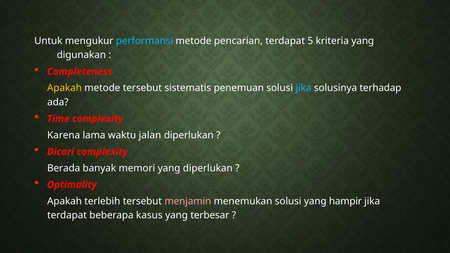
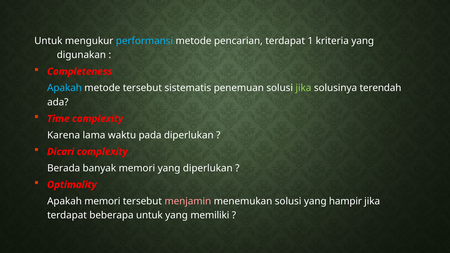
5: 5 -> 1
Apakah at (65, 88) colour: yellow -> light blue
jika at (303, 88) colour: light blue -> light green
terhadap: terhadap -> terendah
jalan: jalan -> pada
Apakah terlebih: terlebih -> memori
beberapa kasus: kasus -> untuk
terbesar: terbesar -> memiliki
